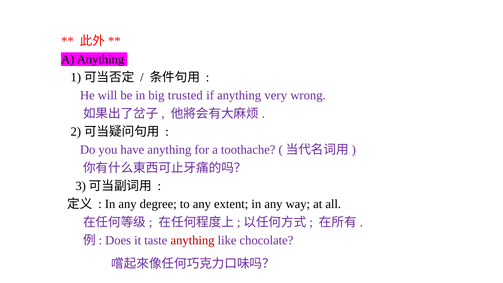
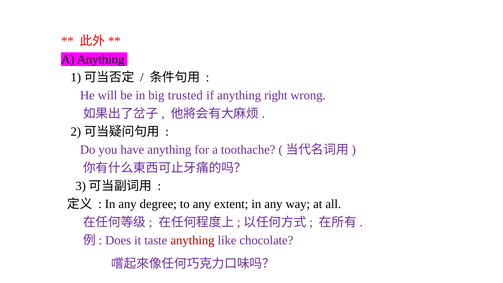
very: very -> right
